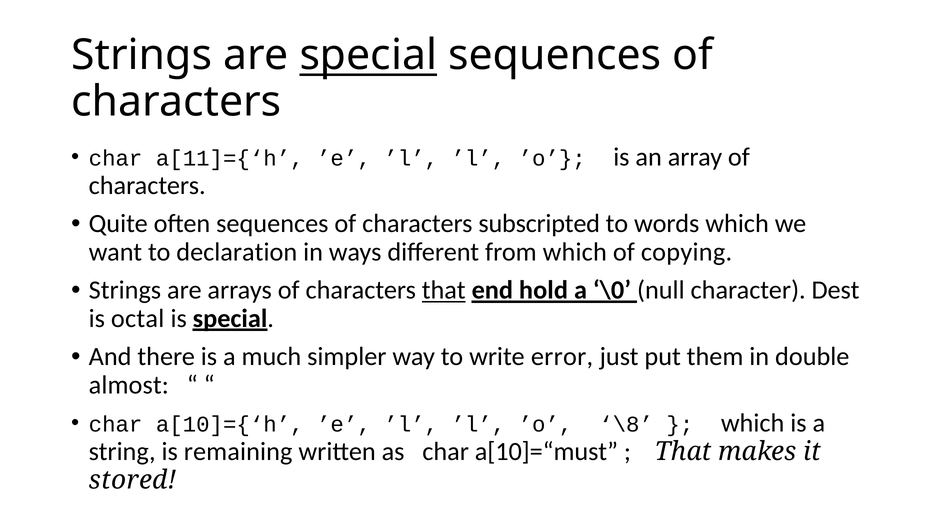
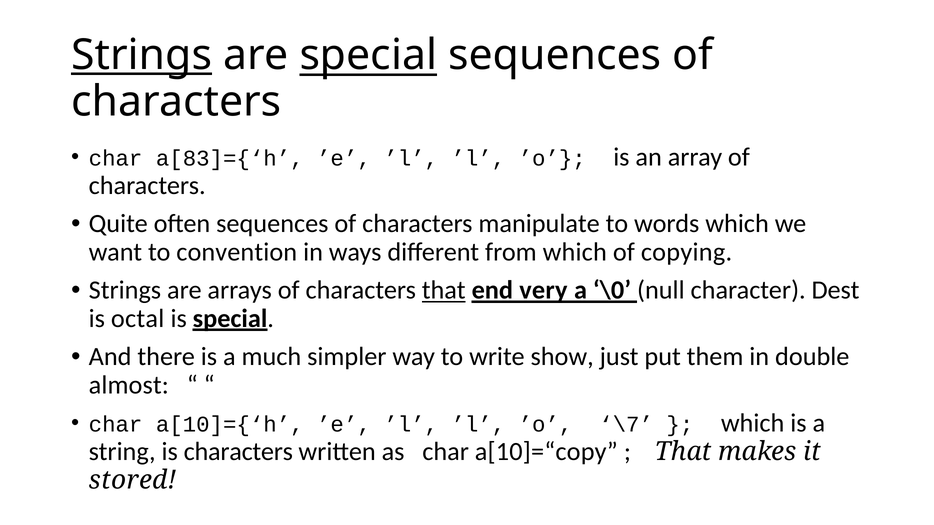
Strings at (142, 55) underline: none -> present
a[11]={‘h: a[11]={‘h -> a[83]={‘h
subscripted: subscripted -> manipulate
declaration: declaration -> convention
hold: hold -> very
error: error -> show
\8: \8 -> \7
is remaining: remaining -> characters
a[10]=“must: a[10]=“must -> a[10]=“copy
